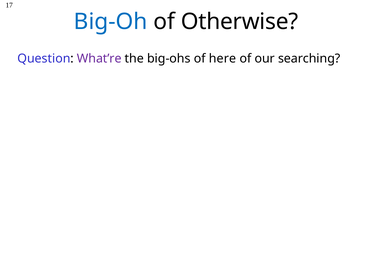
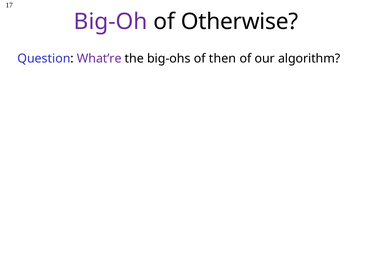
Big-Oh at (111, 22) colour: blue -> purple
here: here -> then
searching: searching -> algorithm
